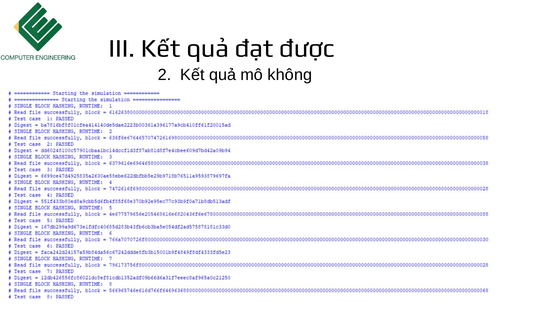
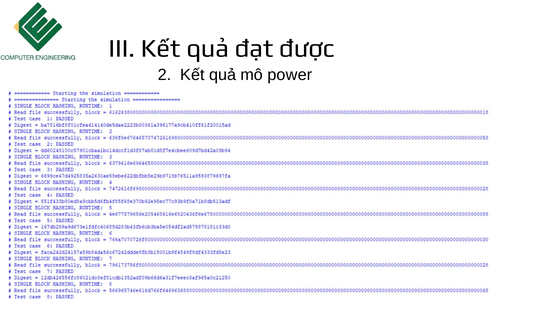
không: không -> power
